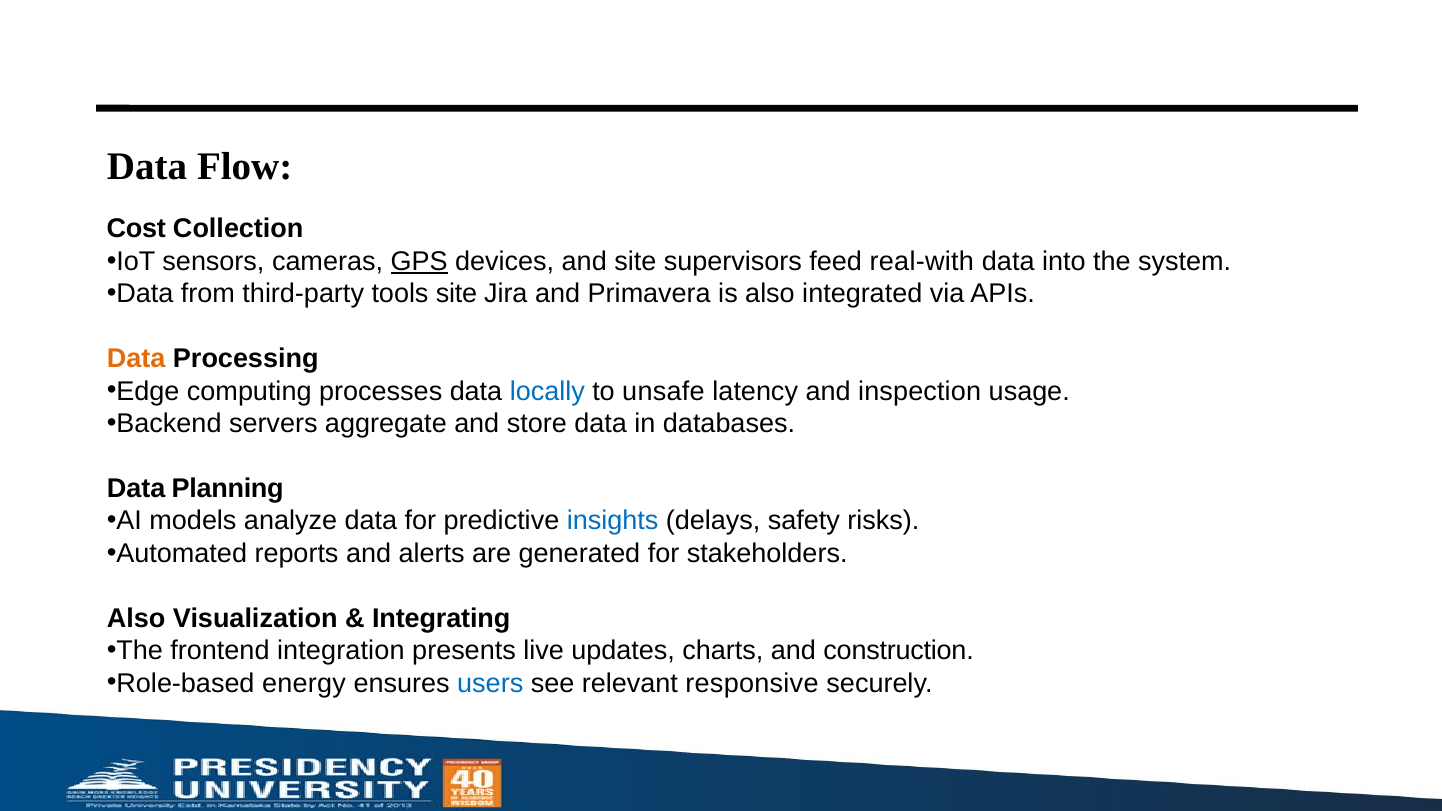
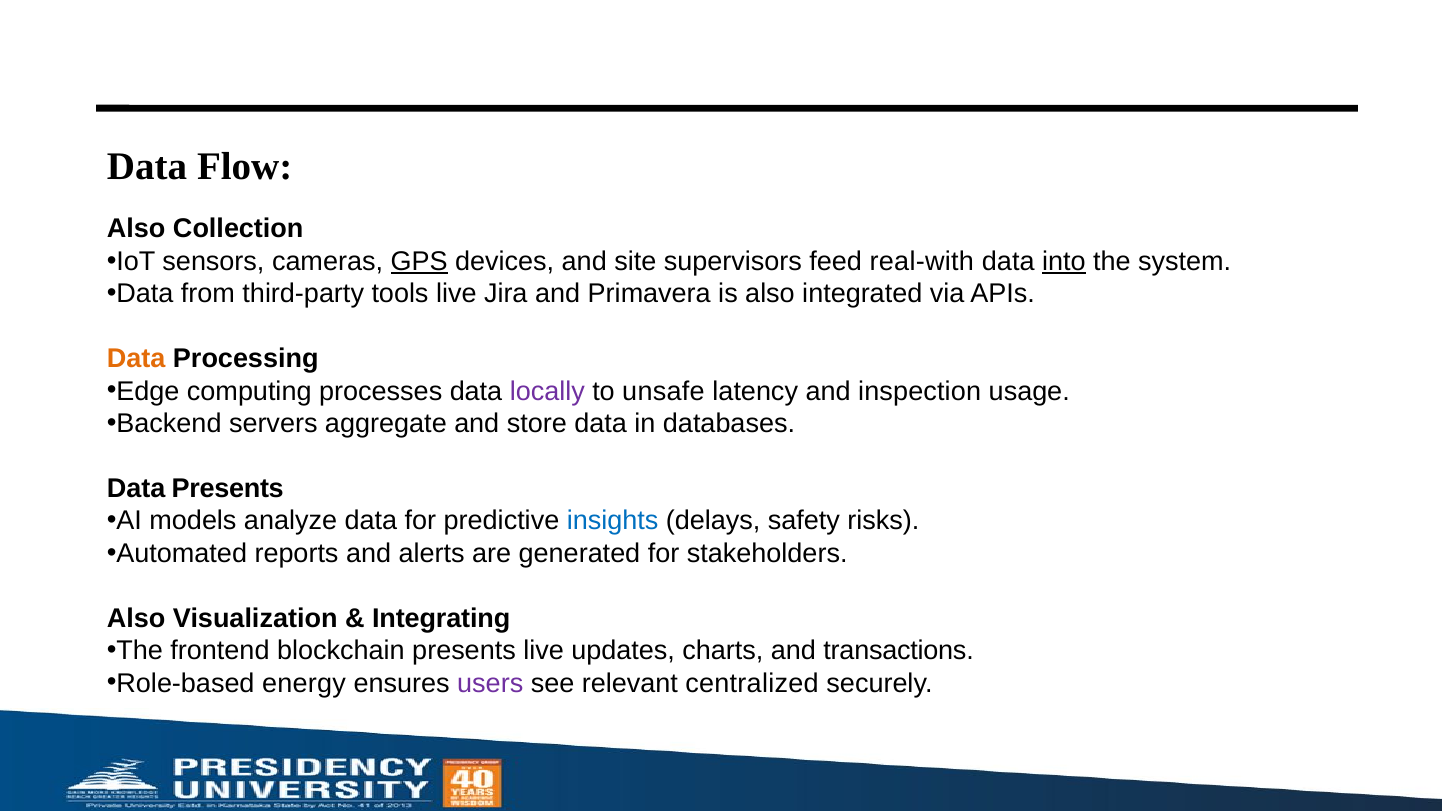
Cost at (136, 229): Cost -> Also
into underline: none -> present
tools site: site -> live
locally colour: blue -> purple
Data Planning: Planning -> Presents
integration: integration -> blockchain
construction: construction -> transactions
users colour: blue -> purple
responsive: responsive -> centralized
